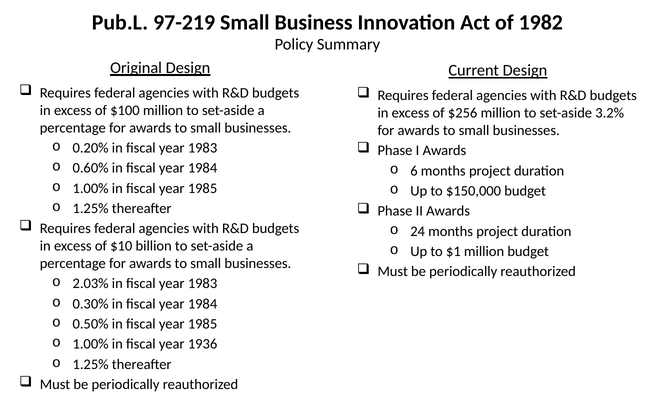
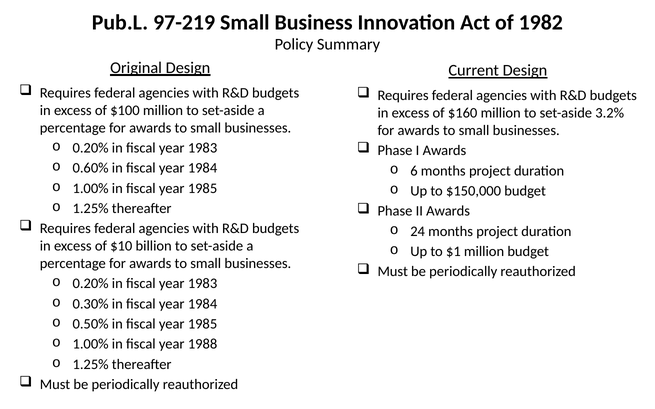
$256: $256 -> $160
2.03% at (91, 284): 2.03% -> 0.20%
1936: 1936 -> 1988
